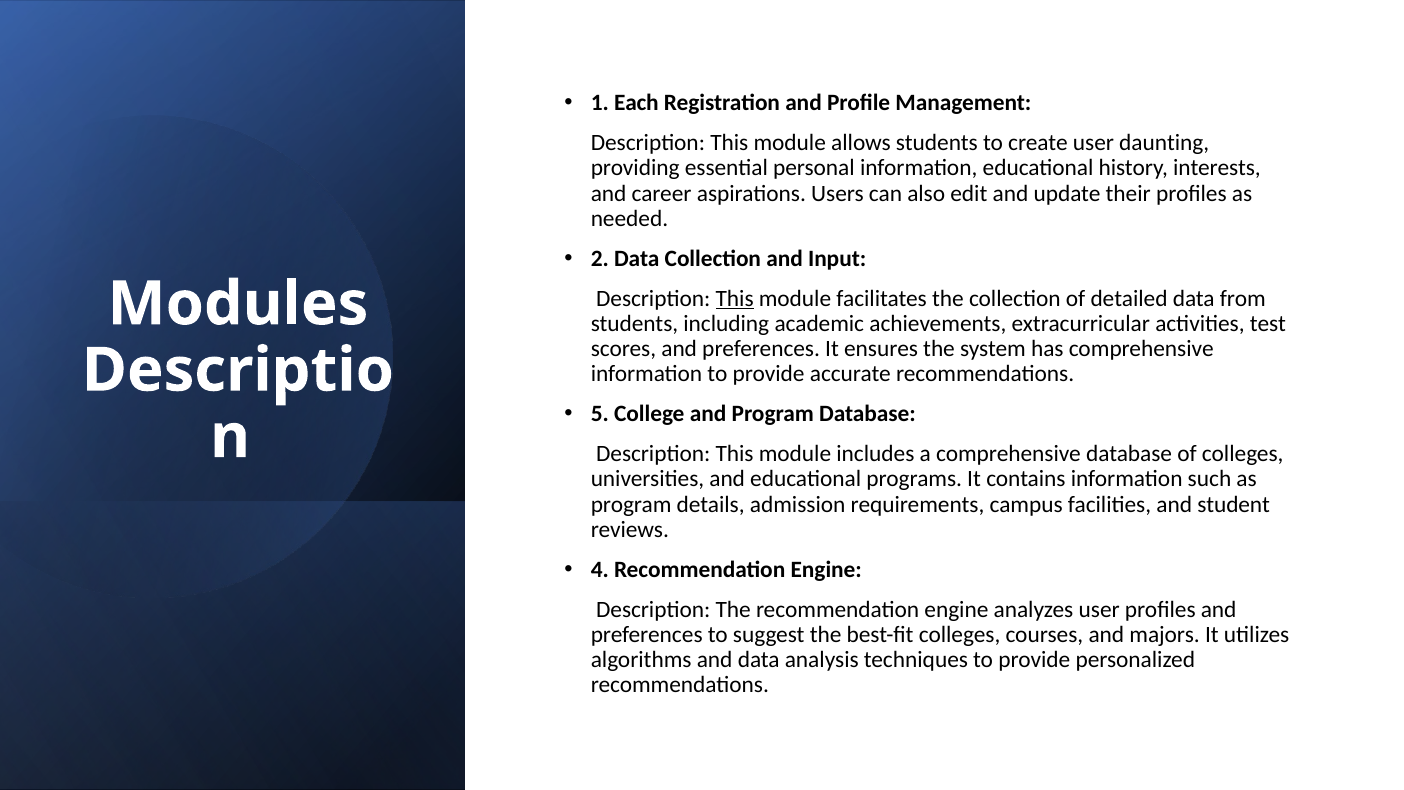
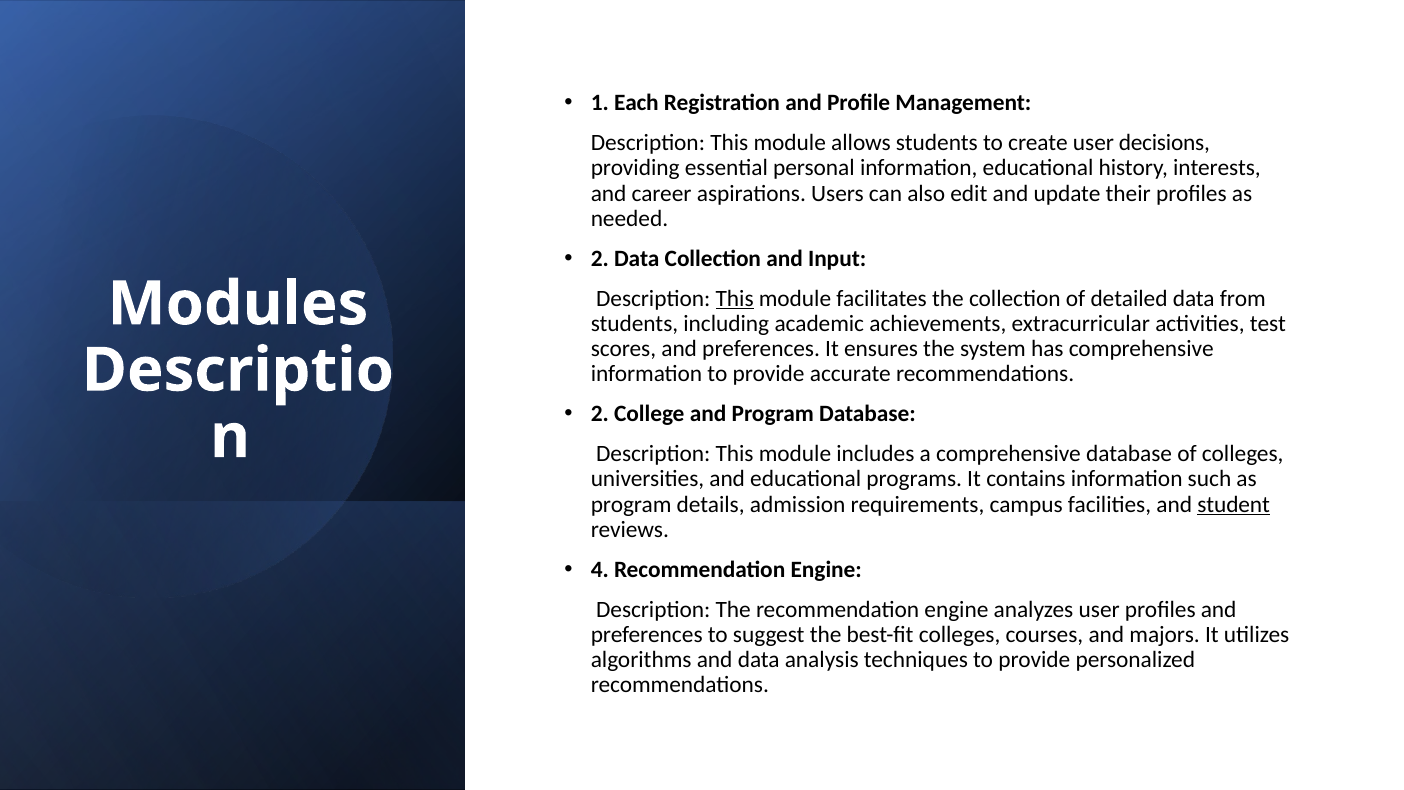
daunting: daunting -> decisions
5 at (600, 414): 5 -> 2
student underline: none -> present
